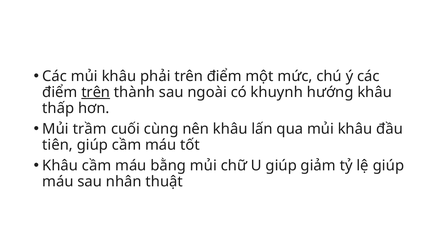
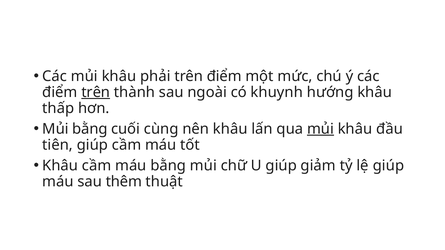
Mủi trầm: trầm -> bằng
mủi at (320, 129) underline: none -> present
nhân: nhân -> thêm
